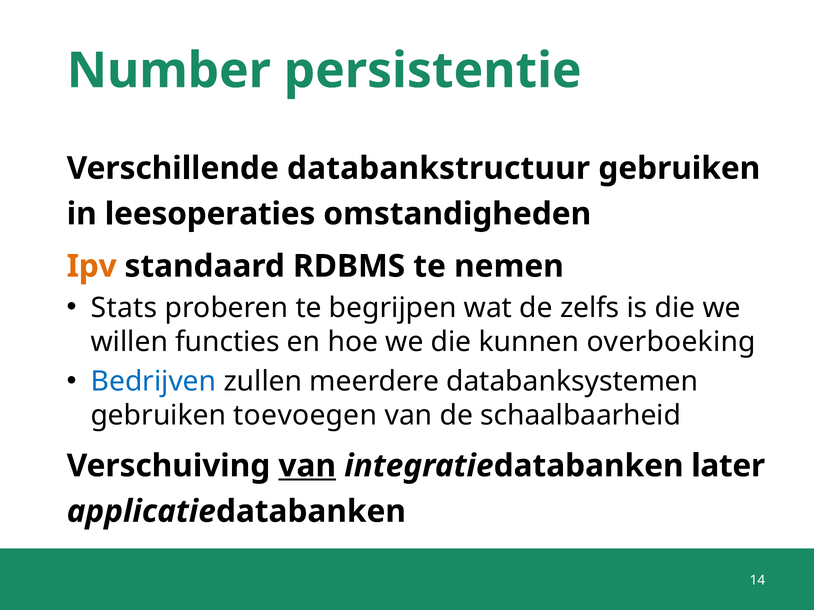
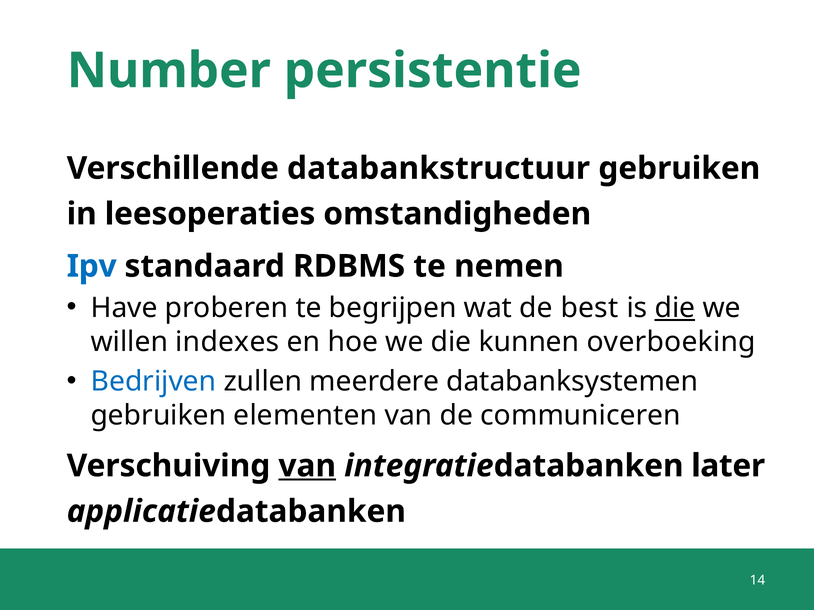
Ipv colour: orange -> blue
Stats: Stats -> Have
zelfs: zelfs -> best
die at (675, 308) underline: none -> present
functies: functies -> indexes
toevoegen: toevoegen -> elementen
schaalbaarheid: schaalbaarheid -> communiceren
